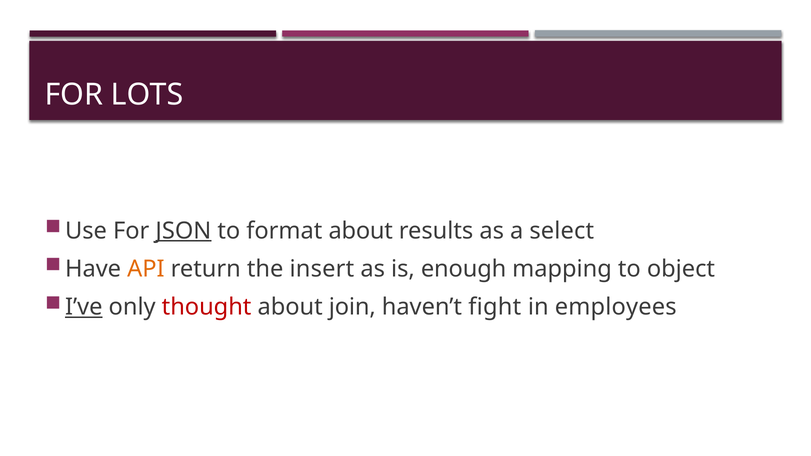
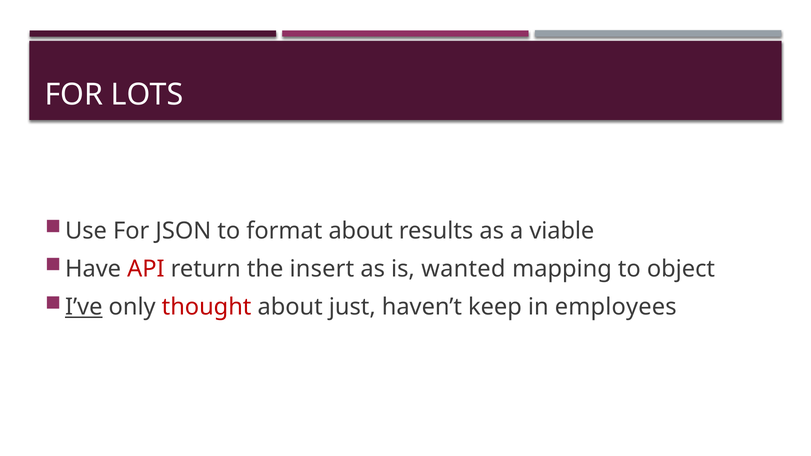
JSON underline: present -> none
select: select -> viable
API colour: orange -> red
enough: enough -> wanted
join: join -> just
fight: fight -> keep
